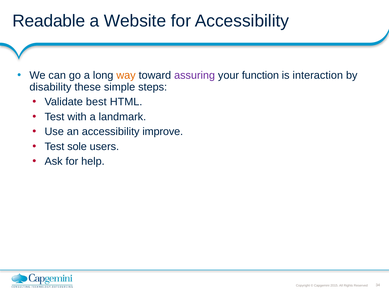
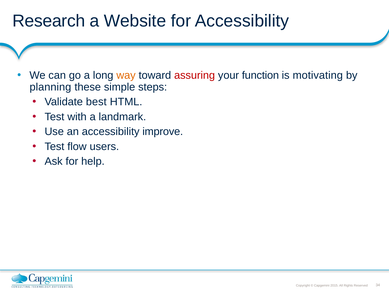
Readable: Readable -> Research
assuring colour: purple -> red
interaction: interaction -> motivating
disability: disability -> planning
sole: sole -> flow
